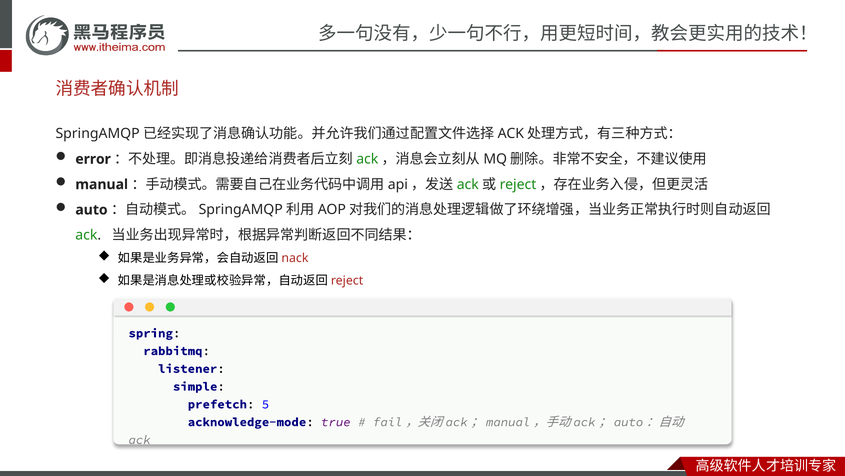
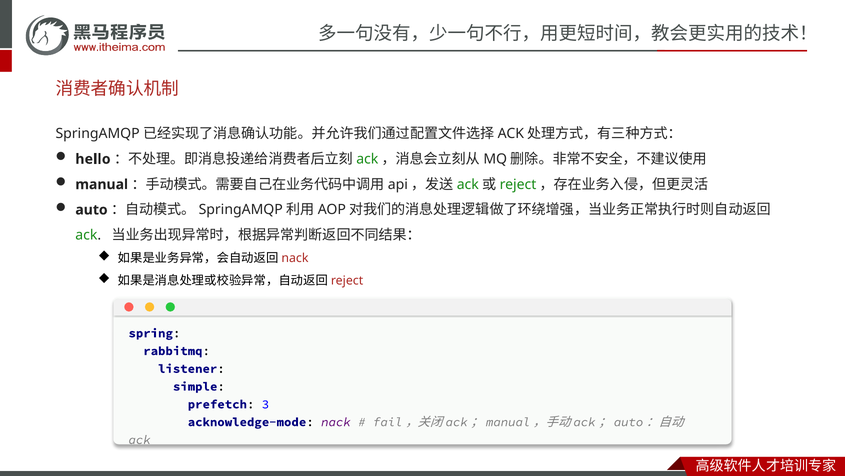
error: error -> hello
5: 5 -> 3
true: true -> nack
